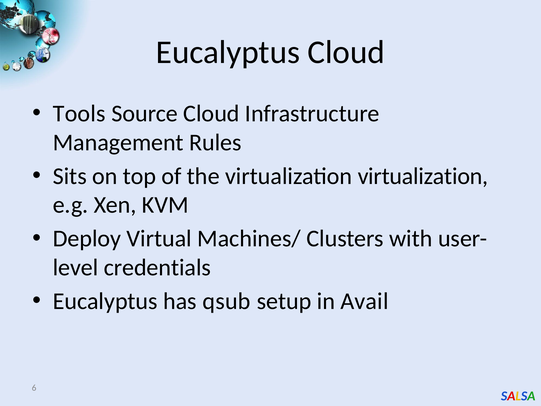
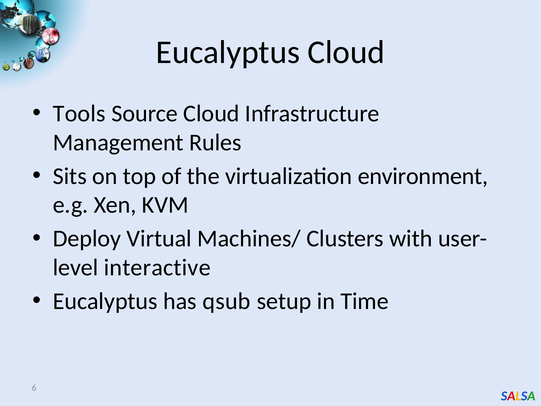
virtualization virtualization: virtualization -> environment
credentials: credentials -> interactive
Avail: Avail -> Time
